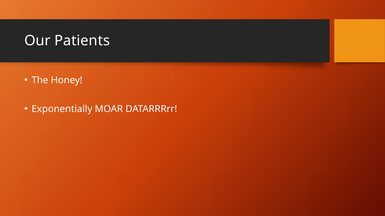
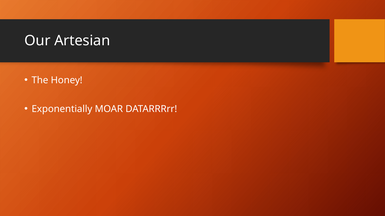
Patients: Patients -> Artesian
